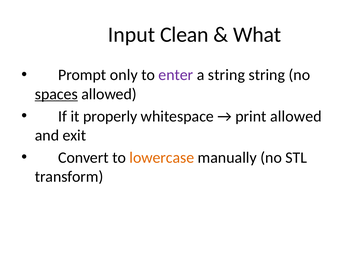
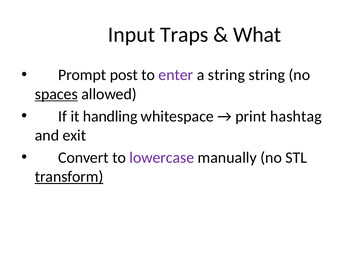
Clean: Clean -> Traps
only: only -> post
properly: properly -> handling
print allowed: allowed -> hashtag
lowercase colour: orange -> purple
transform underline: none -> present
